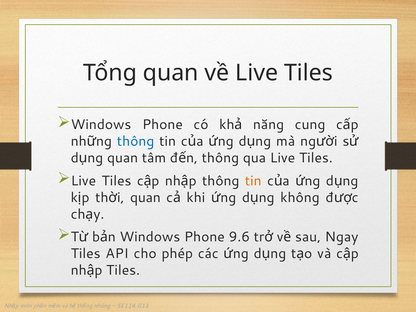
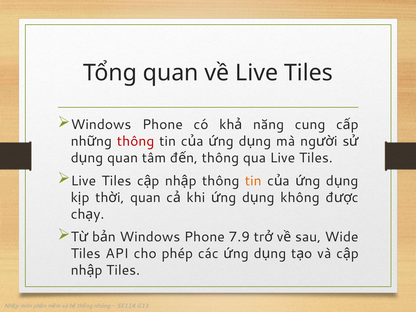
thông at (136, 141) colour: blue -> red
9.6: 9.6 -> 7.9
Ngay: Ngay -> Wide
